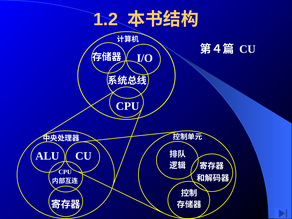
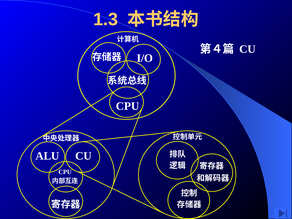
1.2: 1.2 -> 1.3
